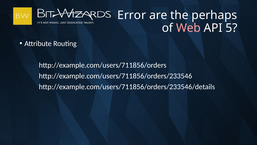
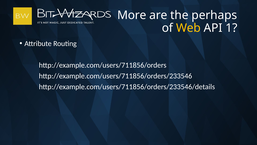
Error: Error -> More
Web colour: pink -> yellow
5: 5 -> 1
